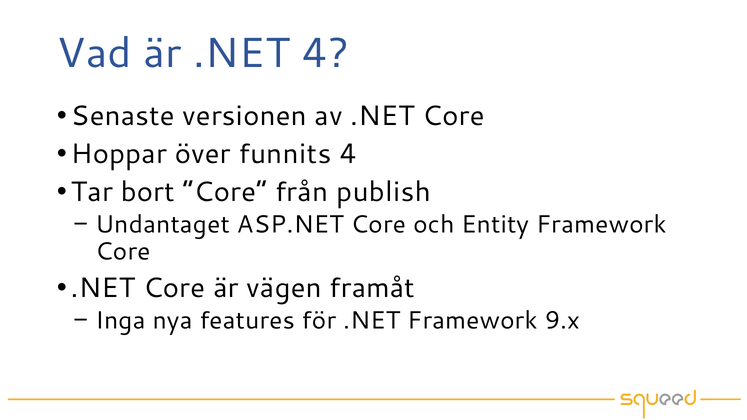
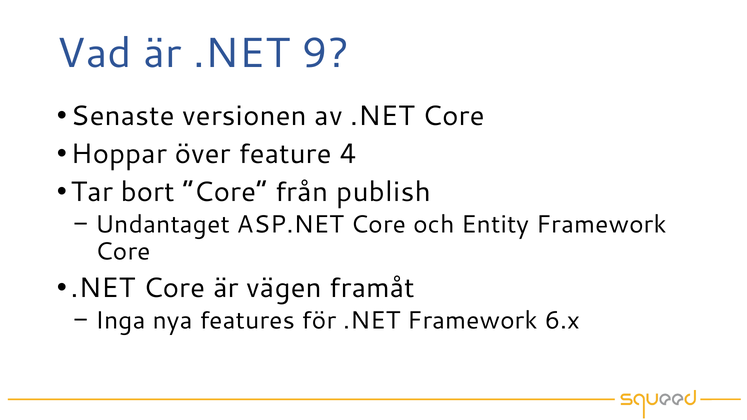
.NET 4: 4 -> 9
funnits: funnits -> feature
9.x: 9.x -> 6.x
